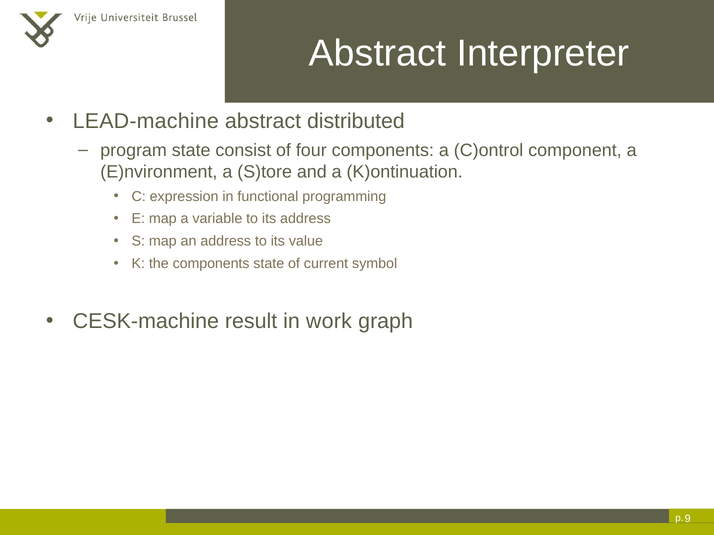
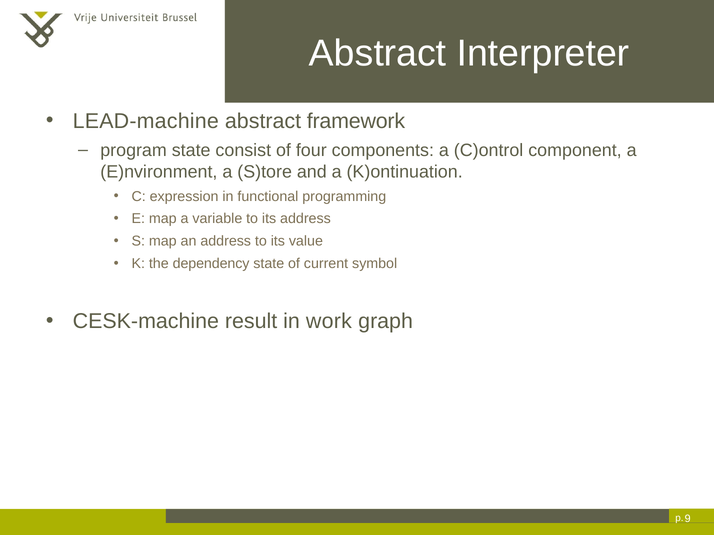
distributed: distributed -> framework
the components: components -> dependency
